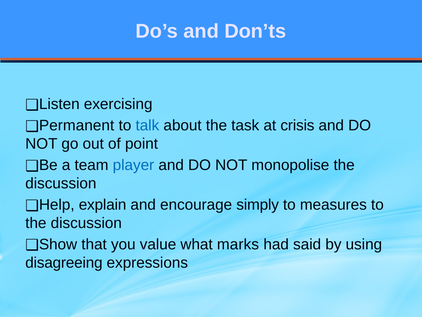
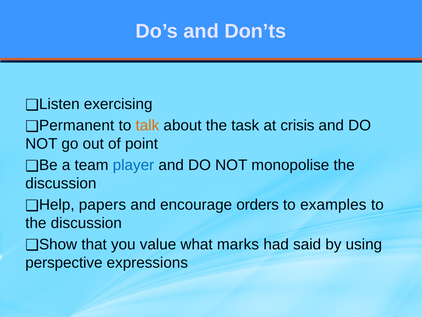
talk colour: blue -> orange
explain: explain -> papers
simply: simply -> orders
measures: measures -> examples
disagreeing: disagreeing -> perspective
